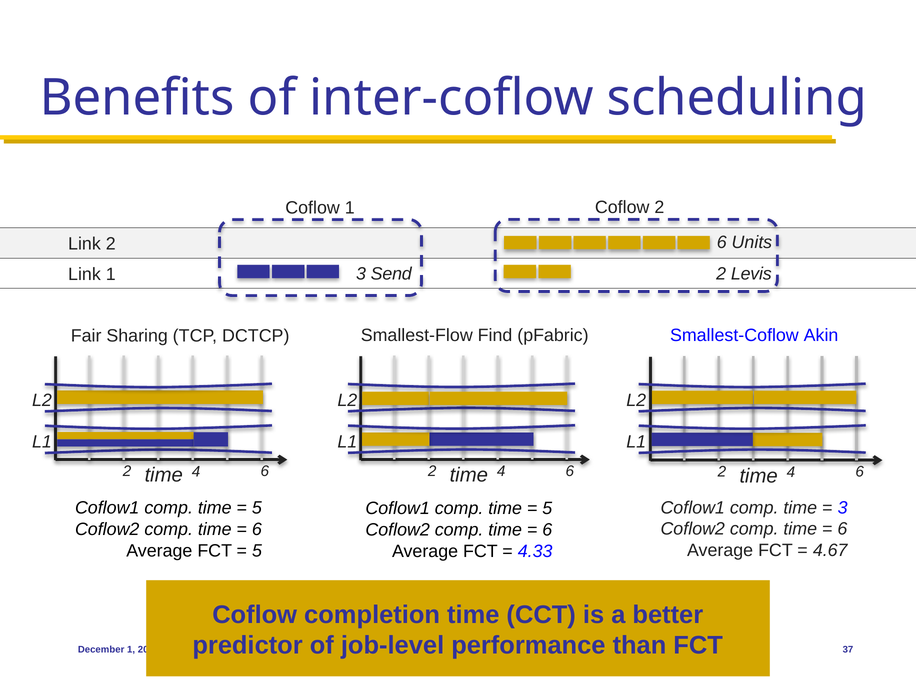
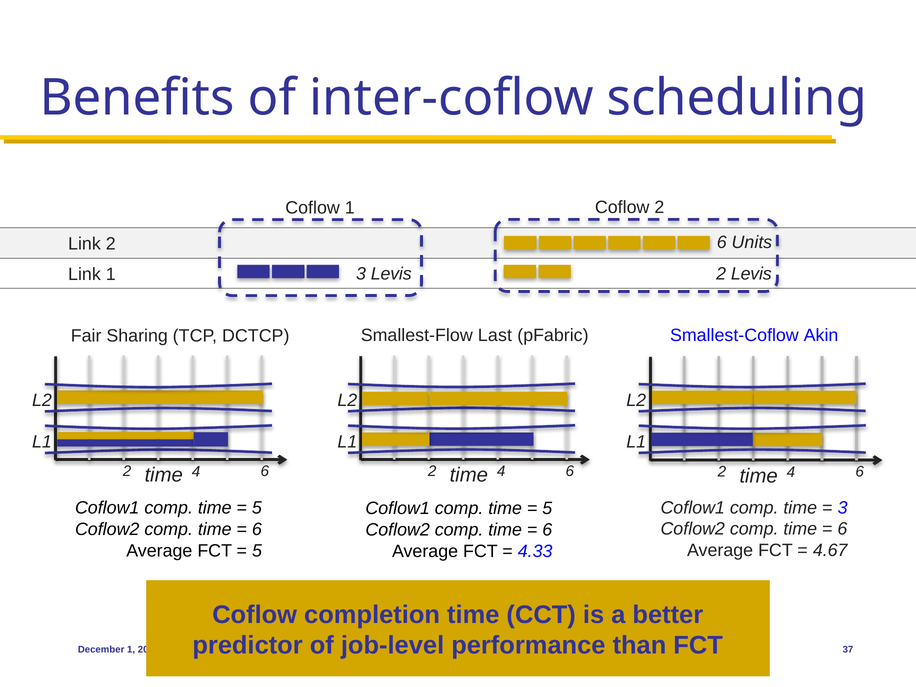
3 Send: Send -> Levis
Find: Find -> Last
